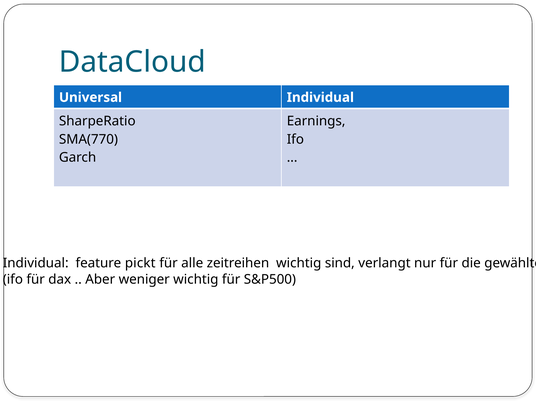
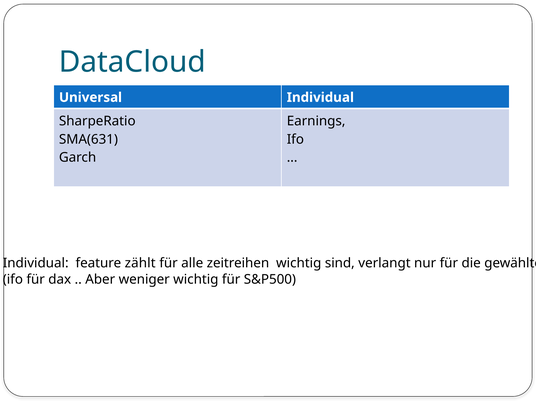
SMA(770: SMA(770 -> SMA(631
pickt: pickt -> zählt
